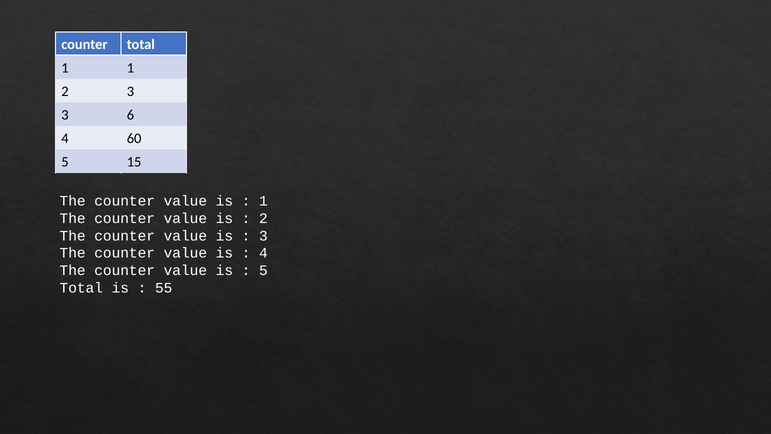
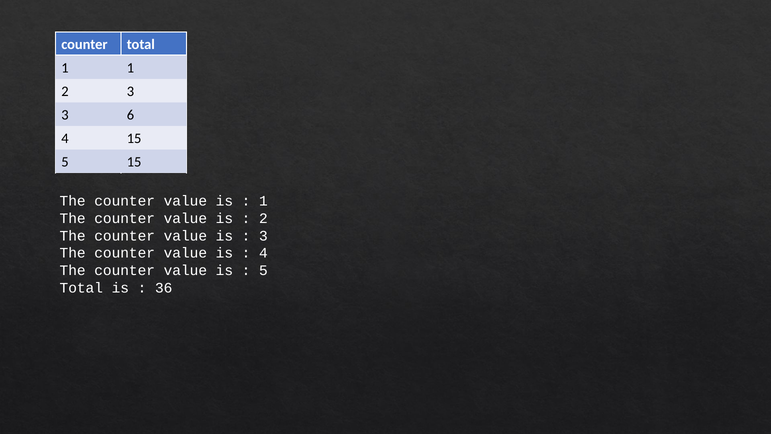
4 60: 60 -> 15
55: 55 -> 36
